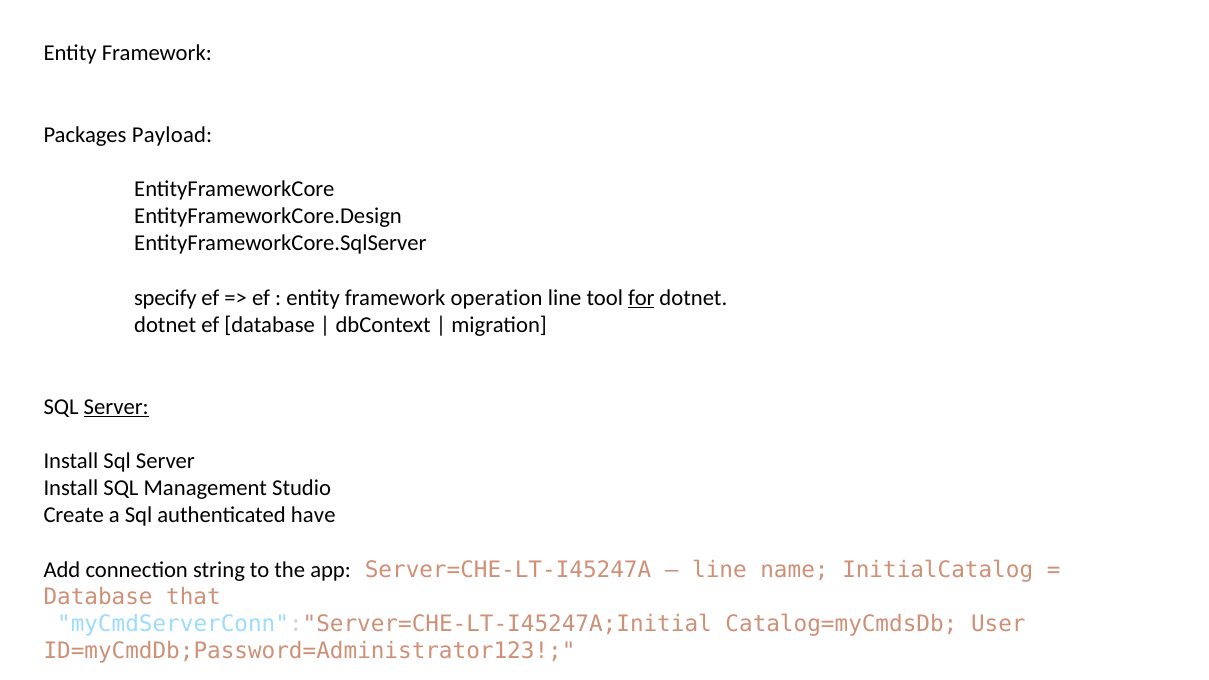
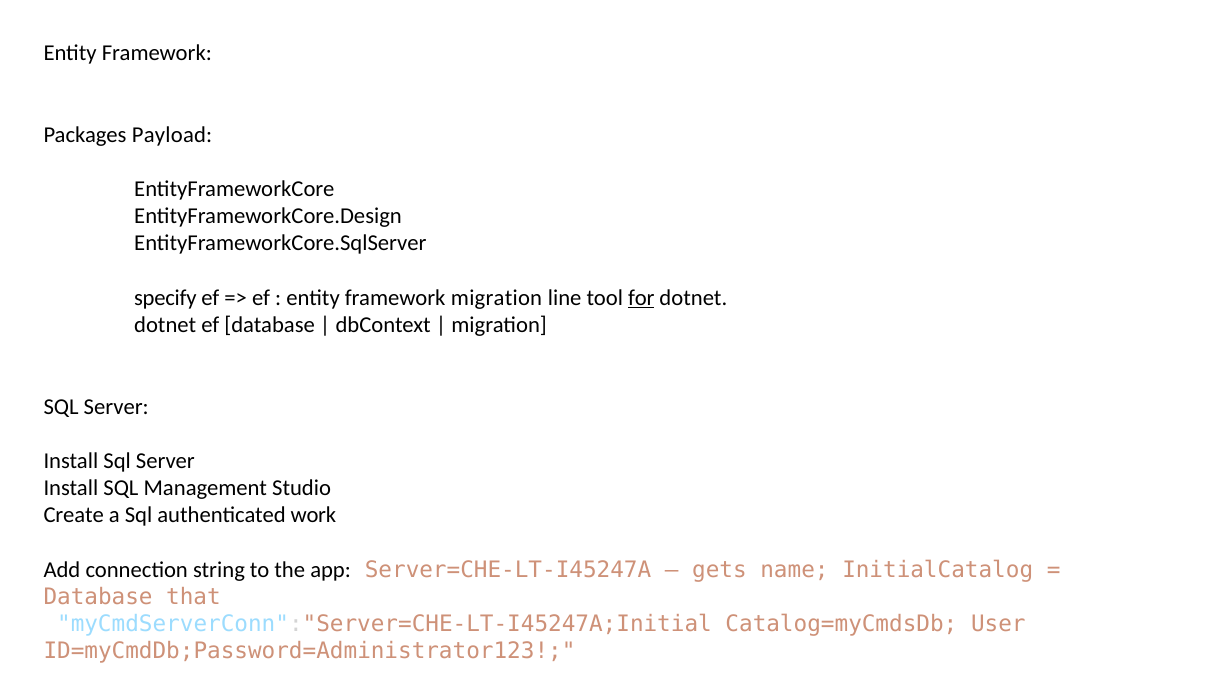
framework operation: operation -> migration
Server at (116, 407) underline: present -> none
have: have -> work
line at (719, 570): line -> gets
